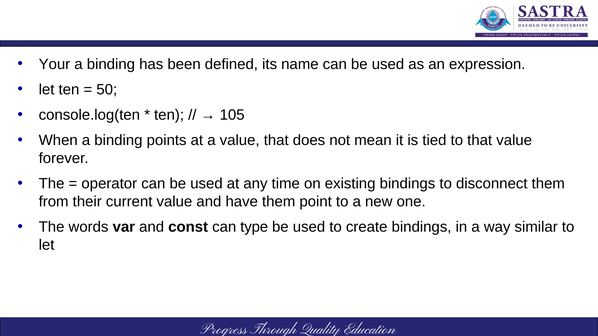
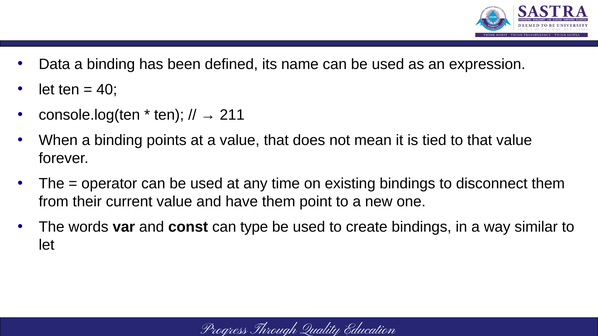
Your: Your -> Data
50: 50 -> 40
105: 105 -> 211
